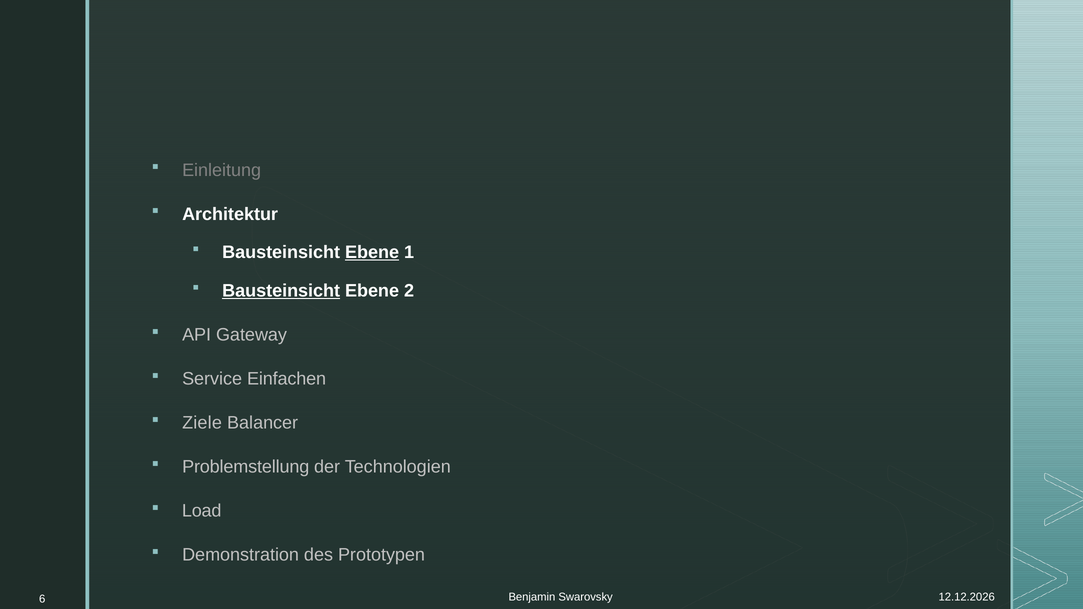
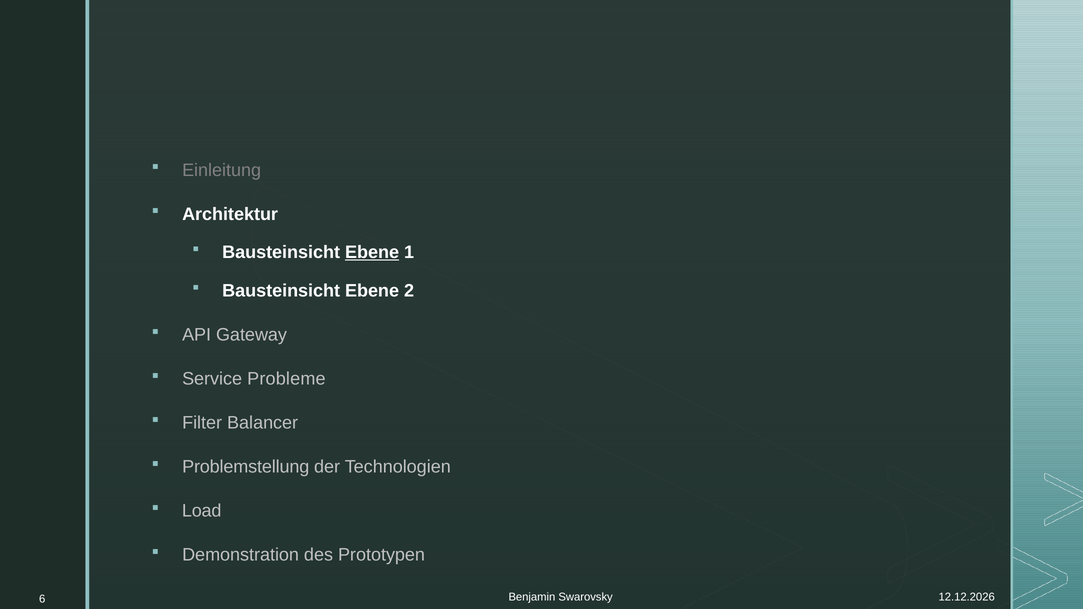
Bausteinsicht at (281, 291) underline: present -> none
Einfachen: Einfachen -> Probleme
Ziele: Ziele -> Filter
